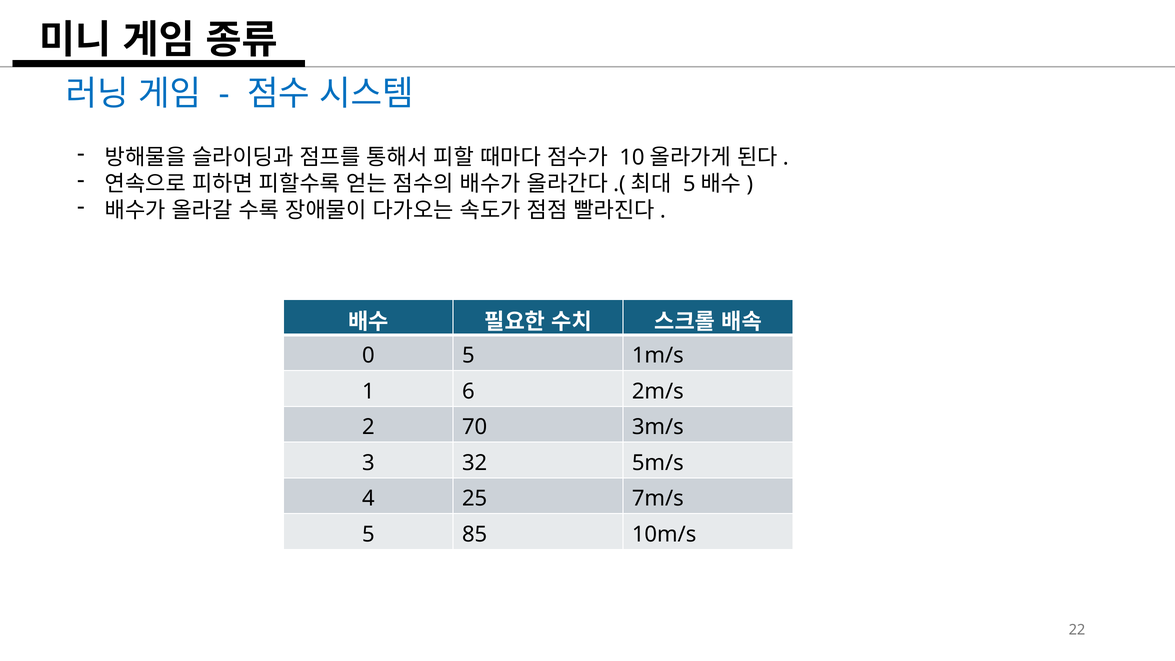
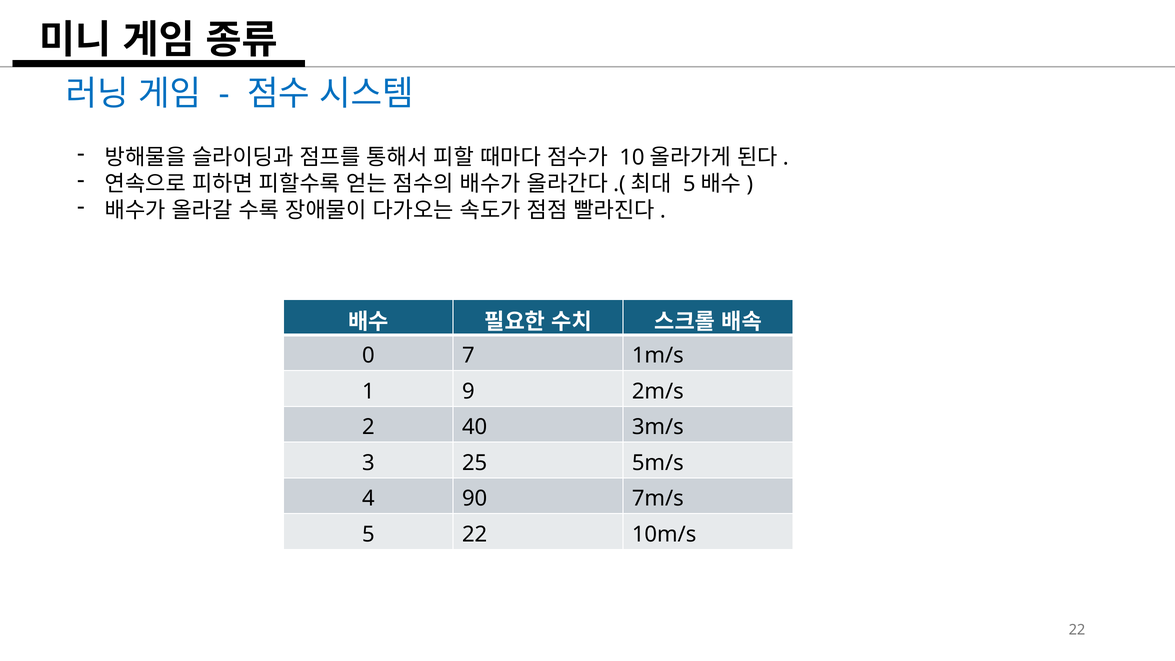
0 5: 5 -> 7
6: 6 -> 9
70: 70 -> 40
32: 32 -> 25
25: 25 -> 90
5 85: 85 -> 22
